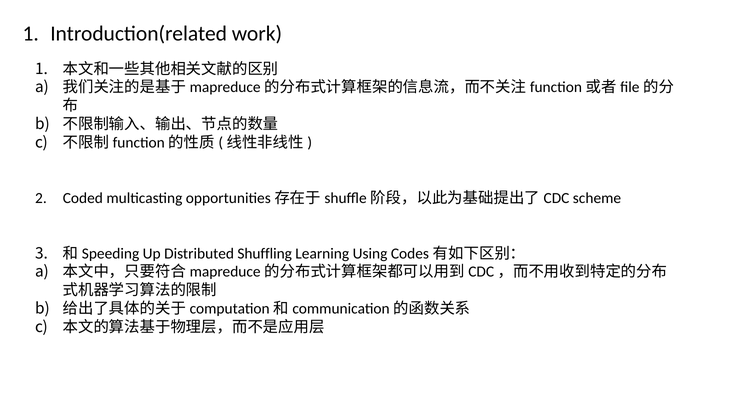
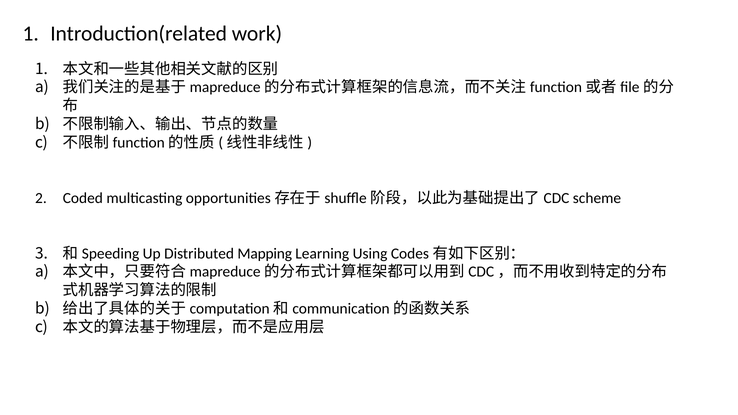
Shuffling: Shuffling -> Mapping
